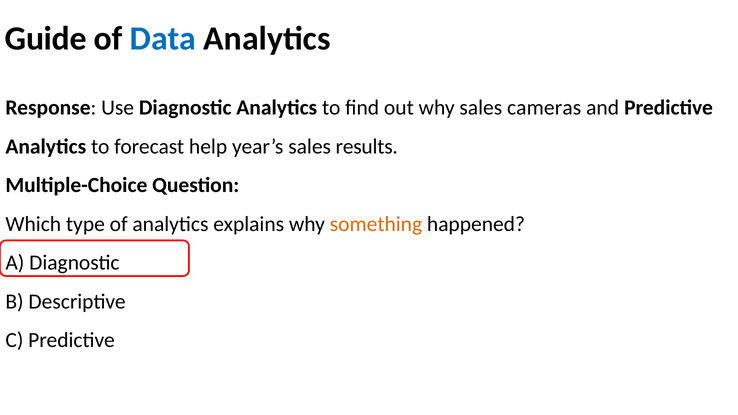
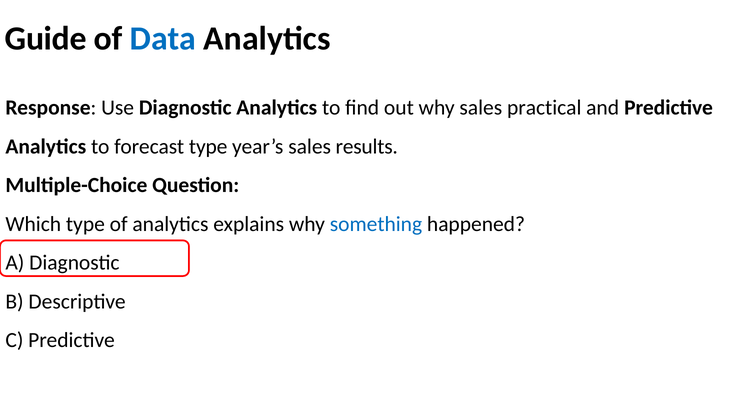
cameras: cameras -> practical
forecast help: help -> type
something colour: orange -> blue
